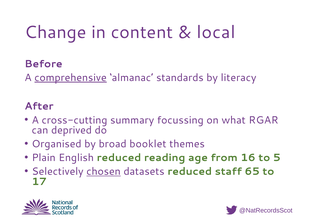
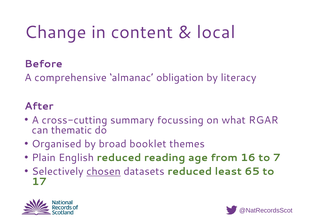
comprehensive underline: present -> none
standards: standards -> obligation
deprived: deprived -> thematic
5: 5 -> 7
staff: staff -> least
